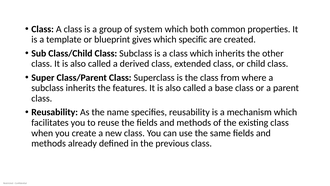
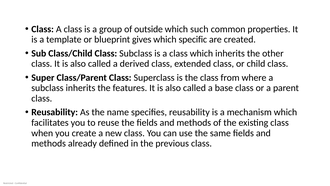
system: system -> outside
both: both -> such
